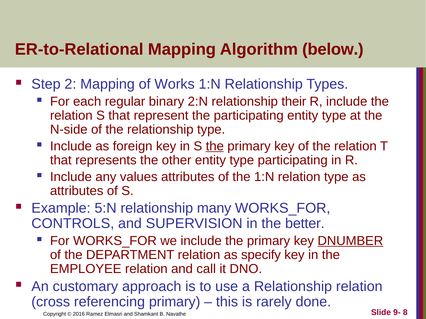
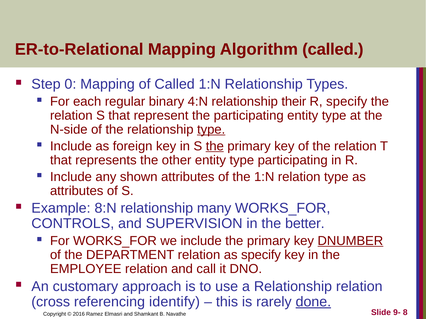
Algorithm below: below -> called
2: 2 -> 0
of Works: Works -> Called
2:N: 2:N -> 4:N
R include: include -> specify
type at (211, 130) underline: none -> present
values: values -> shown
5:N: 5:N -> 8:N
referencing primary: primary -> identify
done underline: none -> present
